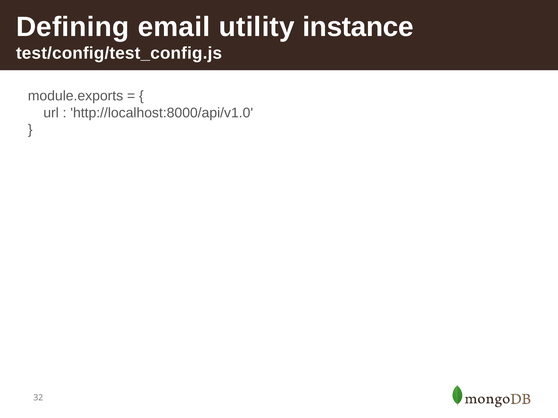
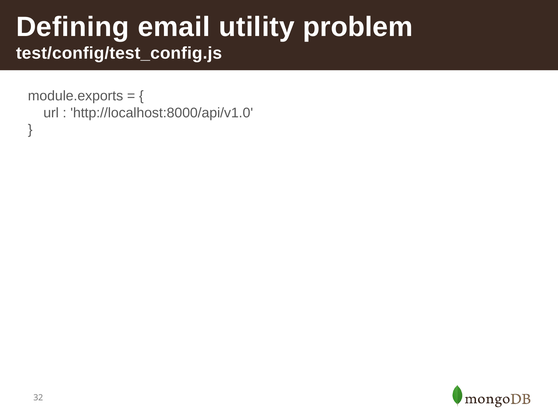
instance: instance -> problem
